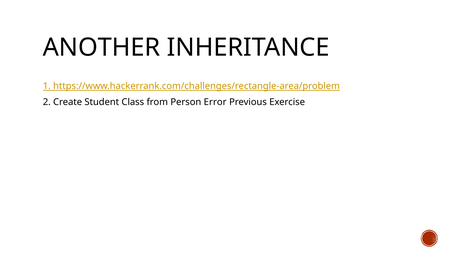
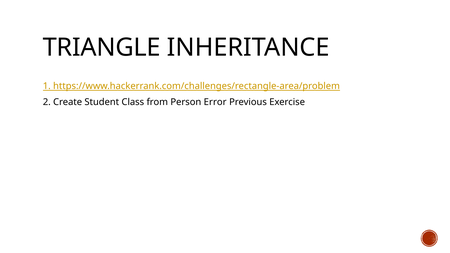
ANOTHER: ANOTHER -> TRIANGLE
